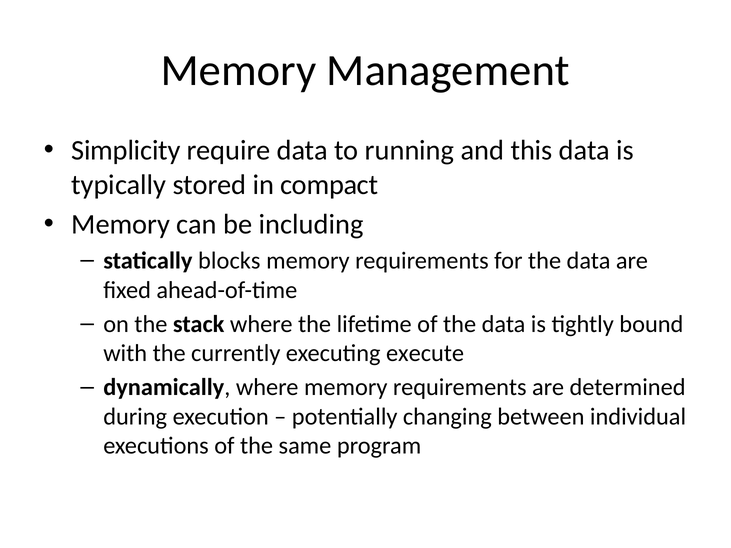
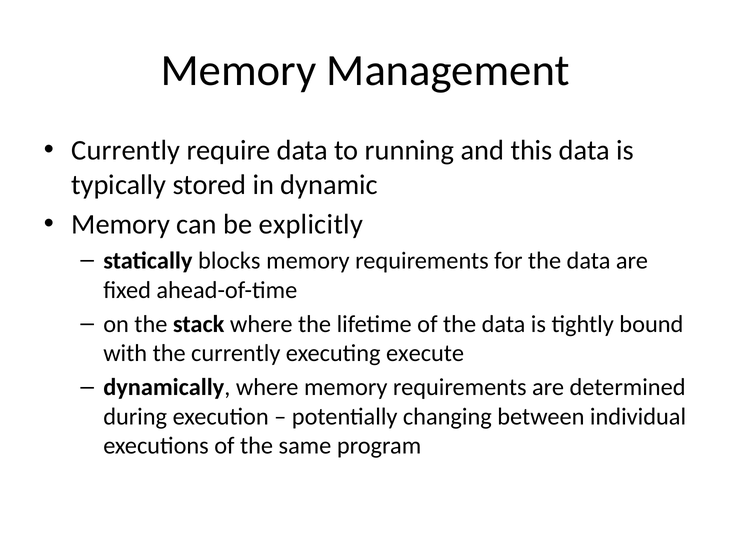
Simplicity at (126, 151): Simplicity -> Currently
compact: compact -> dynamic
including: including -> explicitly
